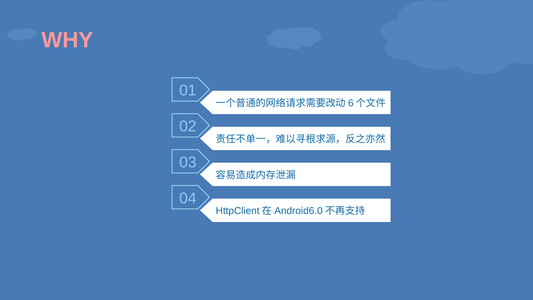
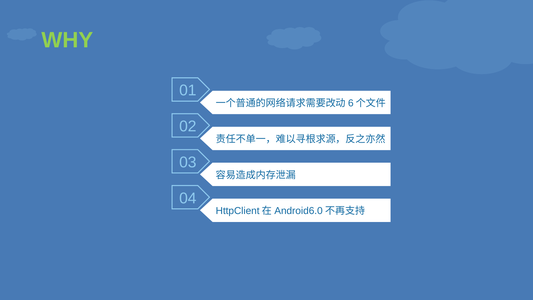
WHY colour: pink -> light green
